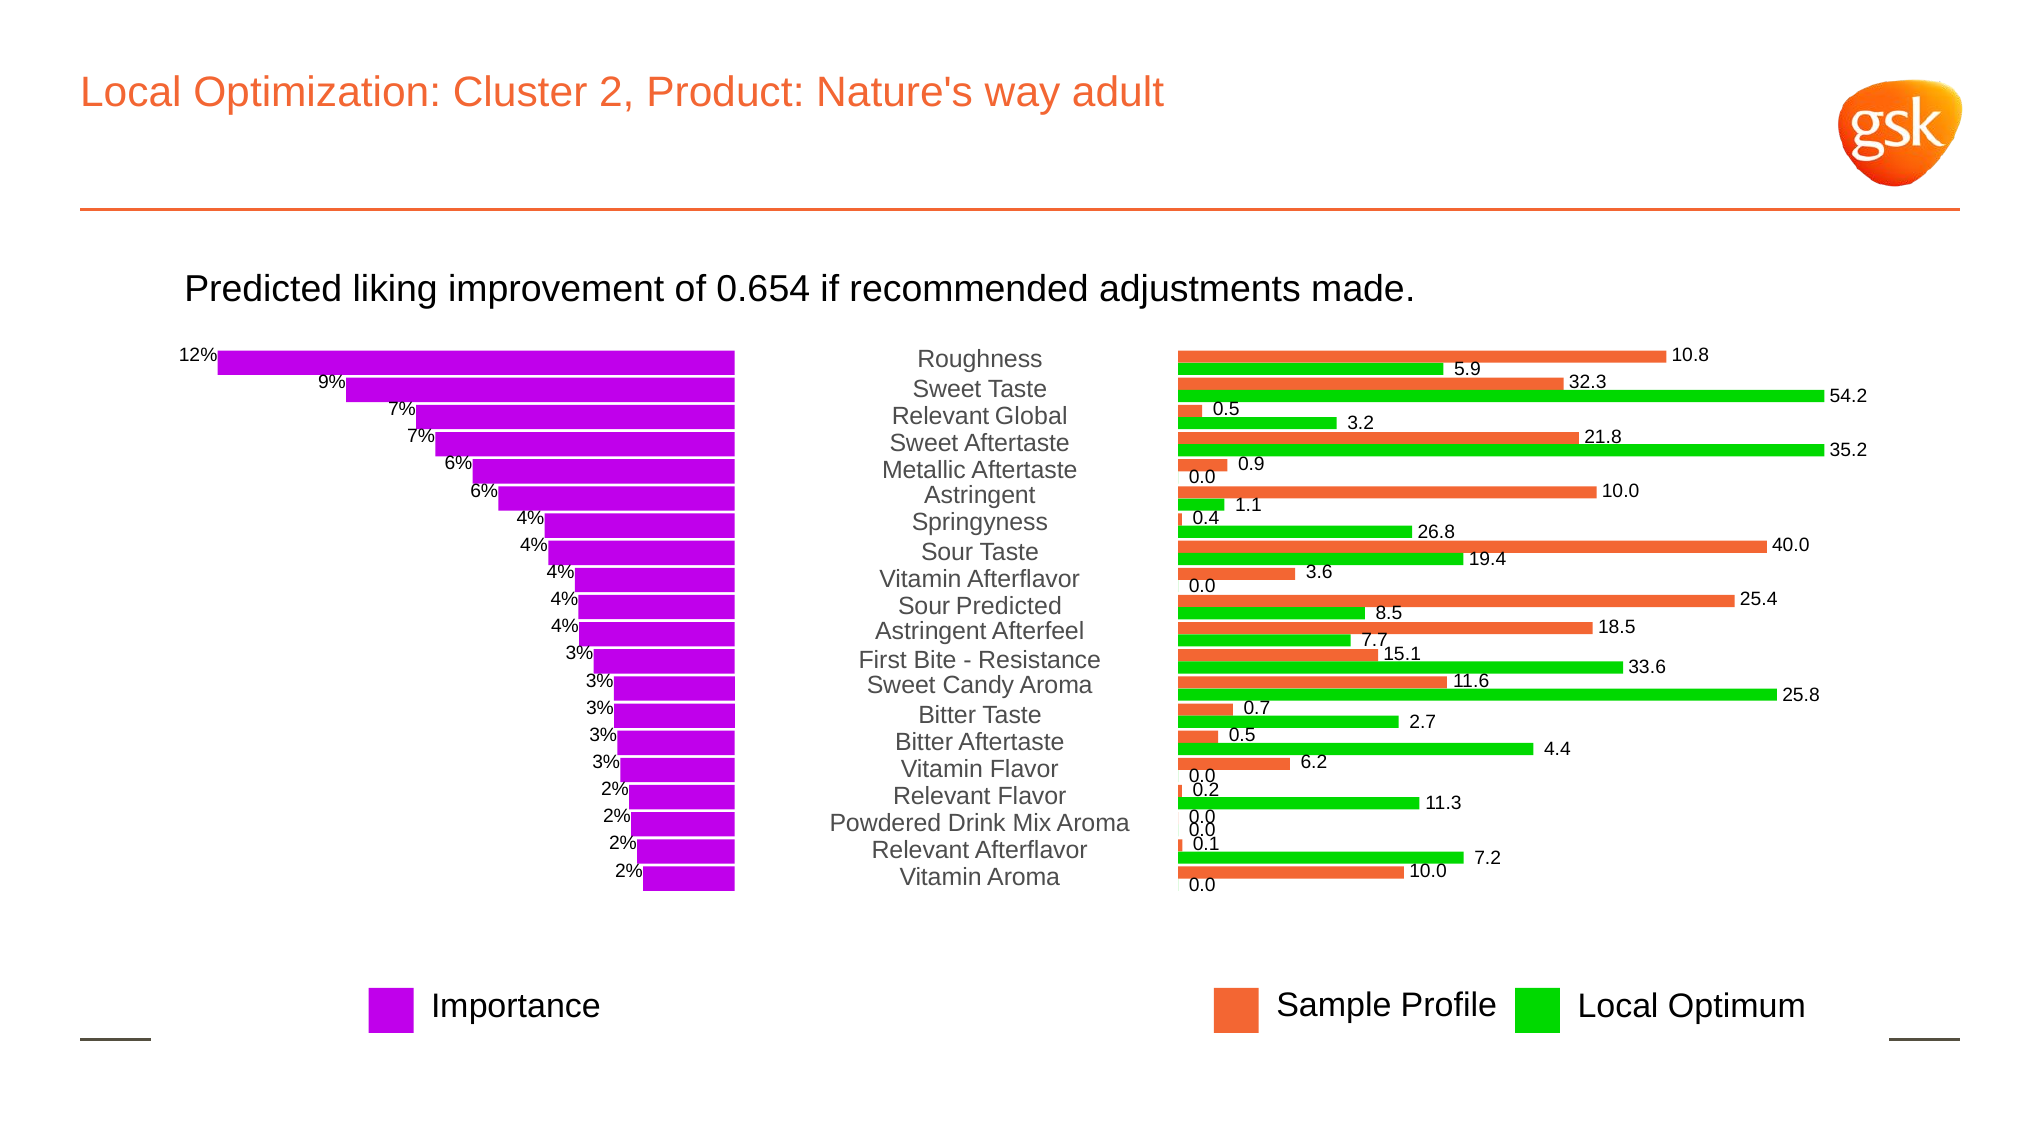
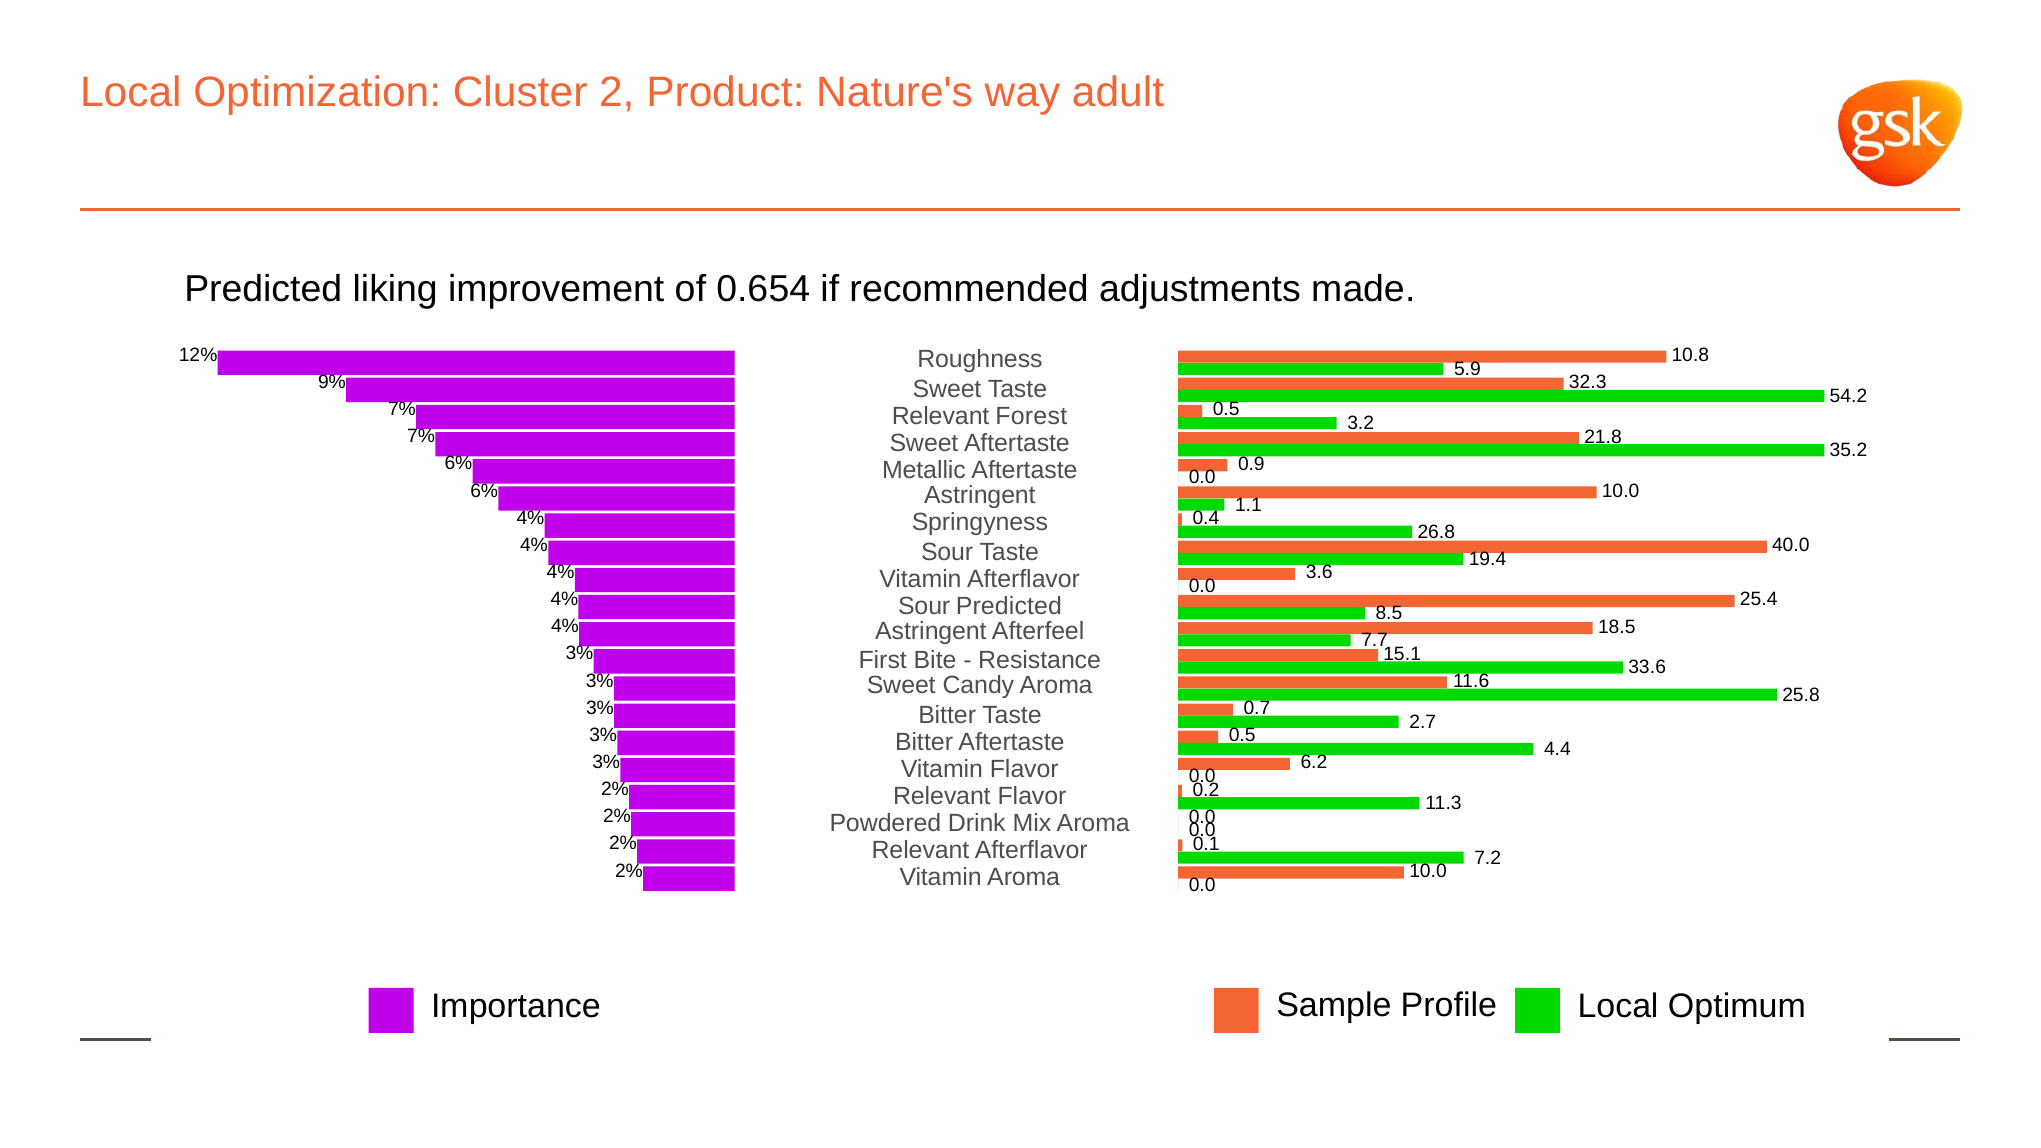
Global: Global -> Forest
